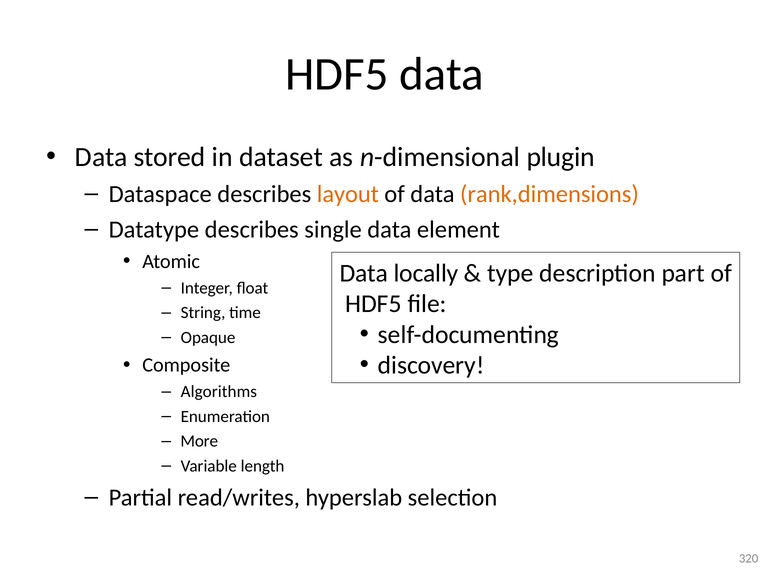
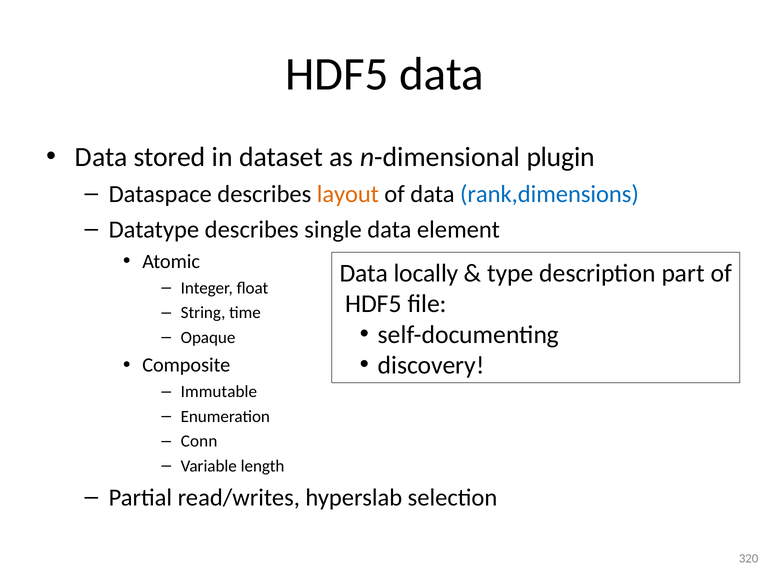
rank,dimensions colour: orange -> blue
Algorithms: Algorithms -> Immutable
More: More -> Conn
